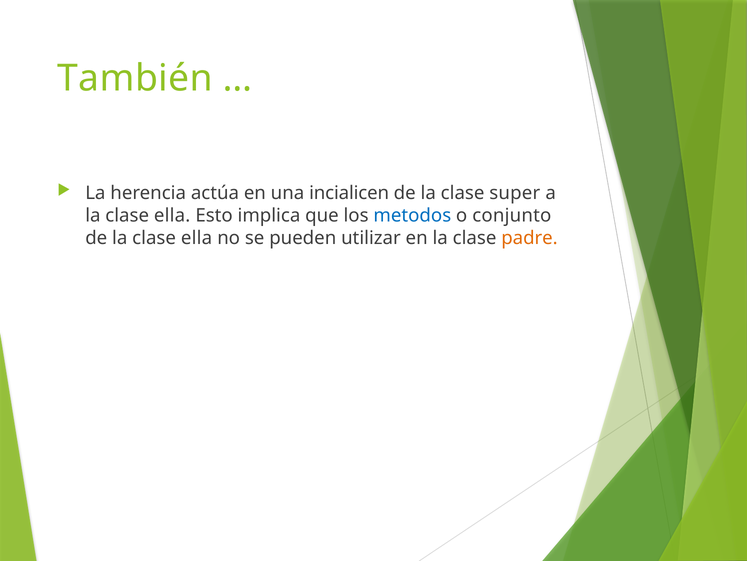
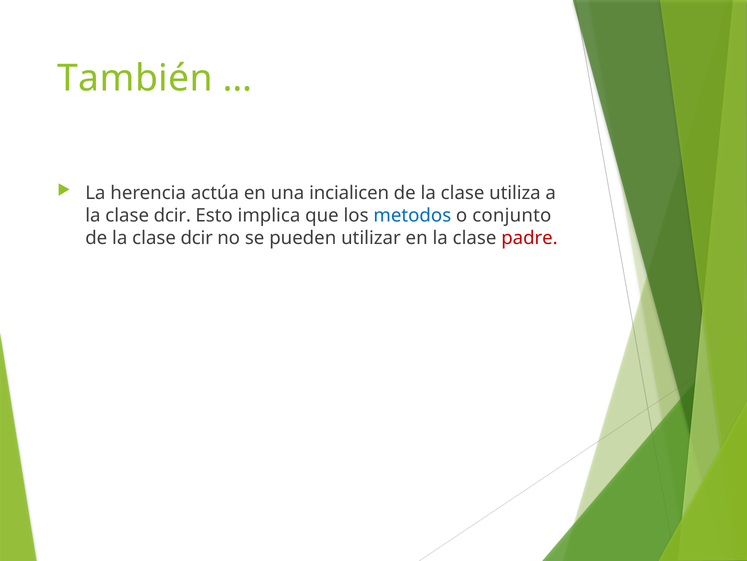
super: super -> utiliza
ella at (172, 215): ella -> dcir
de la clase ella: ella -> dcir
padre colour: orange -> red
